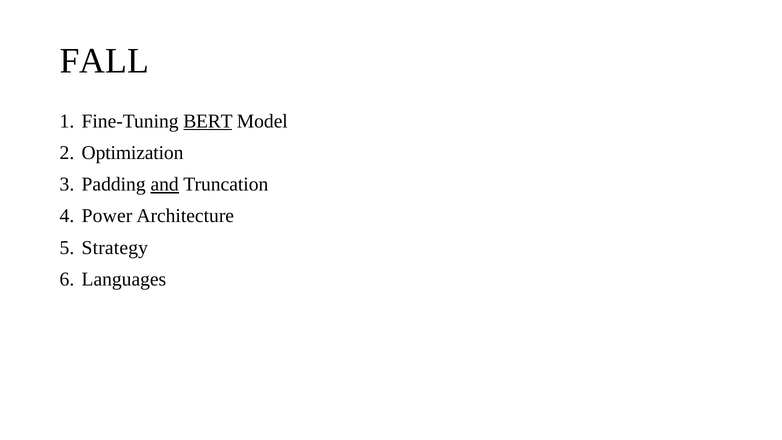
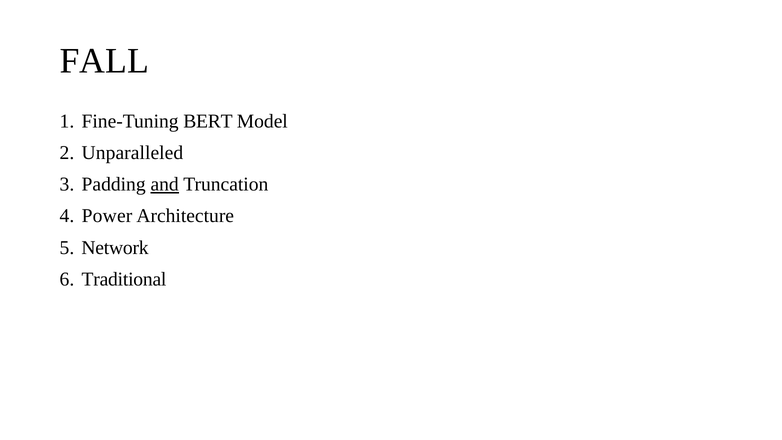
BERT underline: present -> none
Optimization: Optimization -> Unparalleled
Strategy: Strategy -> Network
Languages: Languages -> Traditional
